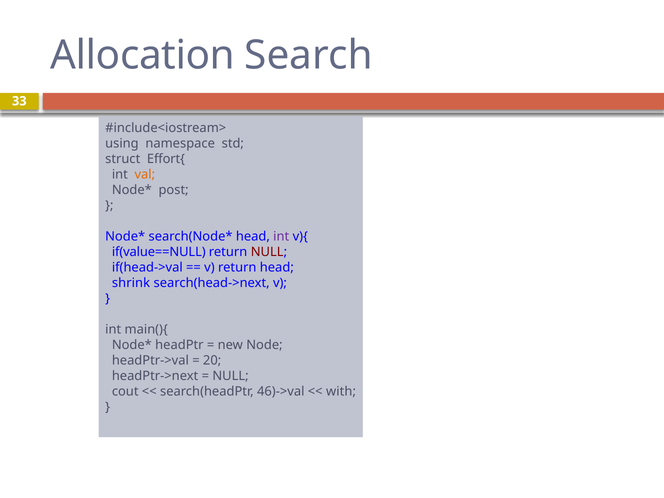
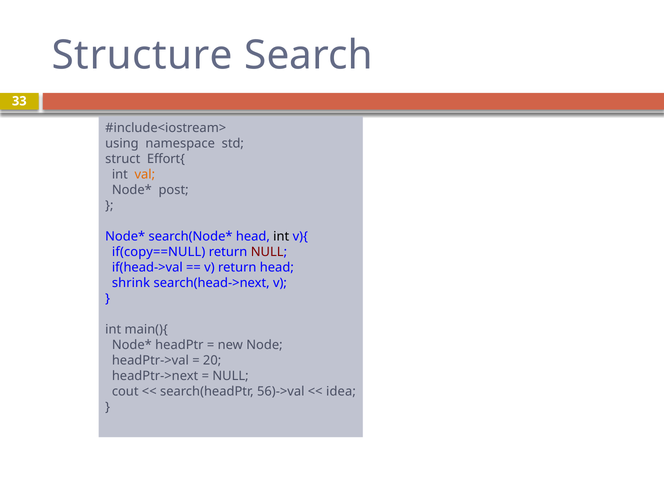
Allocation: Allocation -> Structure
int at (281, 237) colour: purple -> black
if(value==NULL: if(value==NULL -> if(copy==NULL
46)->val: 46)->val -> 56)->val
with: with -> idea
